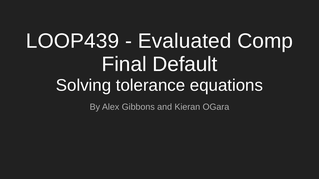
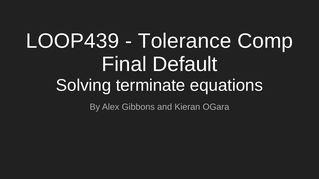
Evaluated: Evaluated -> Tolerance
tolerance: tolerance -> terminate
